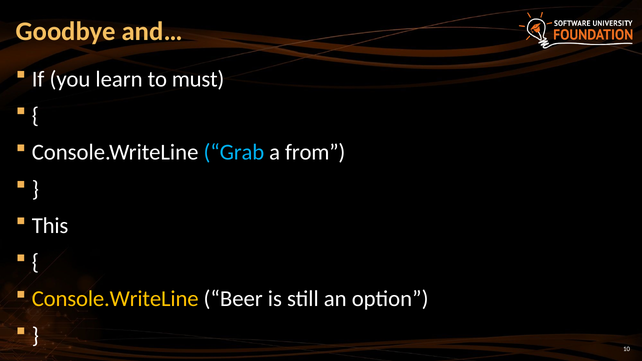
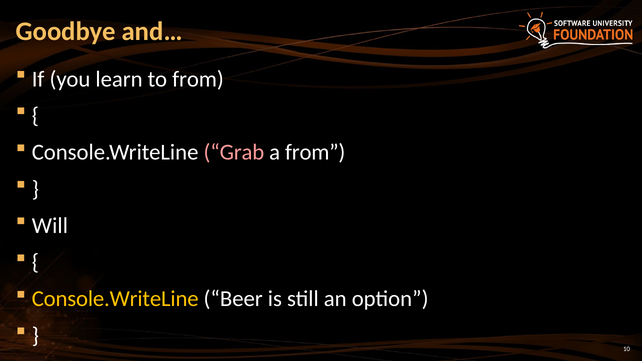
to must: must -> from
Grab colour: light blue -> pink
This: This -> Will
